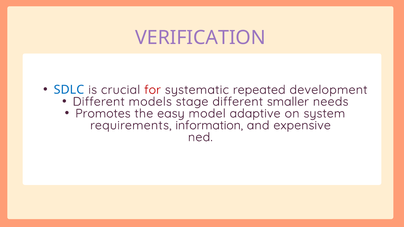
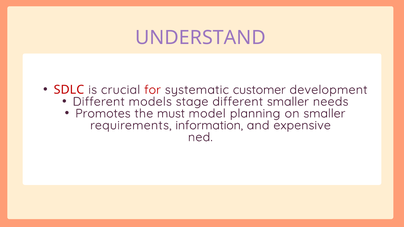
VERIFICATION: VERIFICATION -> UNDERSTAND
SDLC colour: blue -> red
repeated: repeated -> customer
easy: easy -> must
adaptive: adaptive -> planning
on system: system -> smaller
